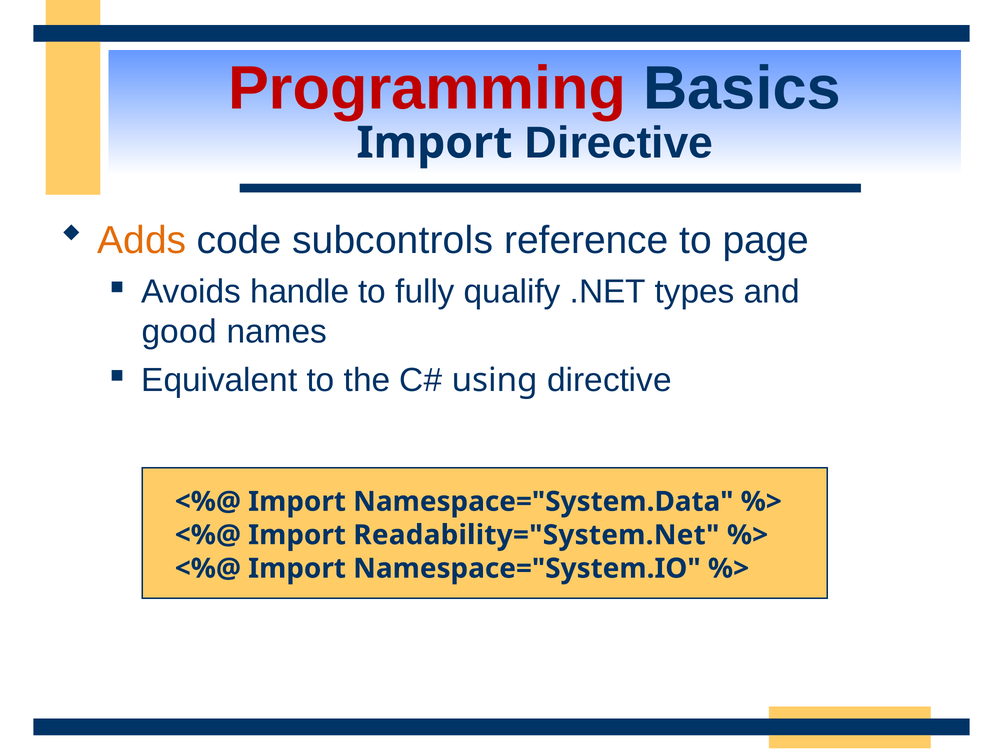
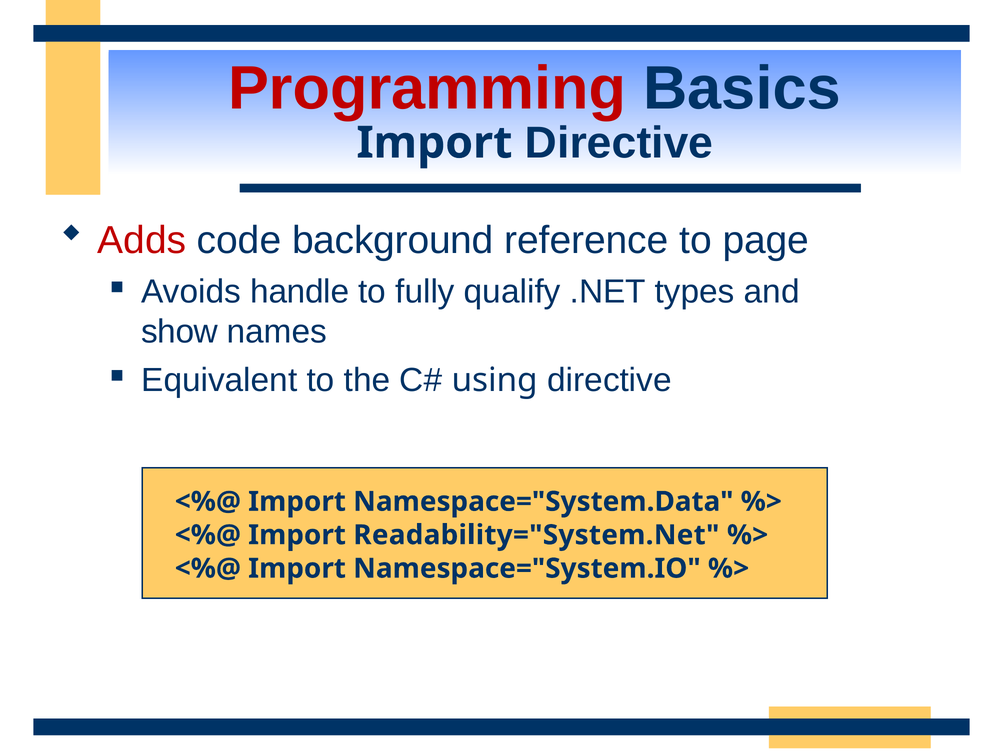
Adds colour: orange -> red
subcontrols: subcontrols -> background
good: good -> show
